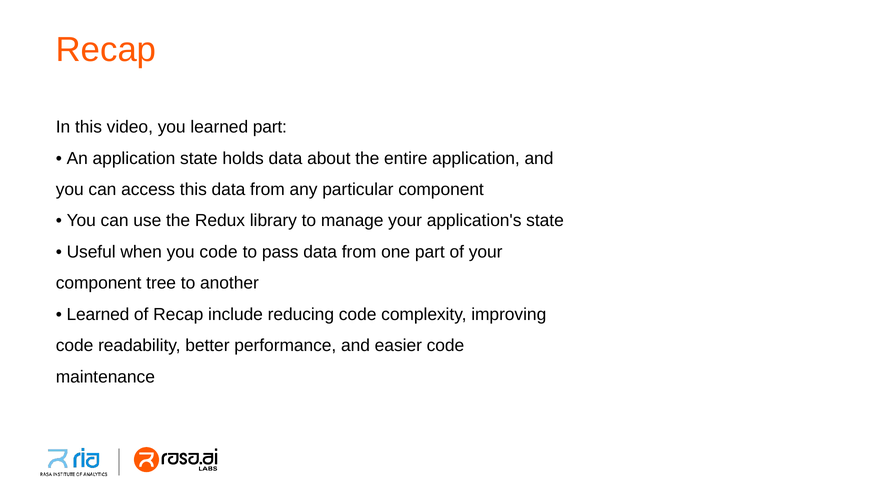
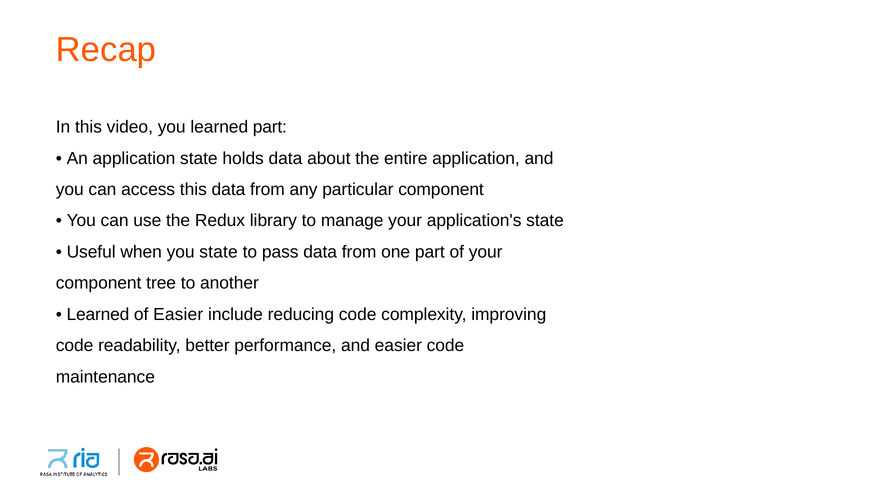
you code: code -> state
of Recap: Recap -> Easier
